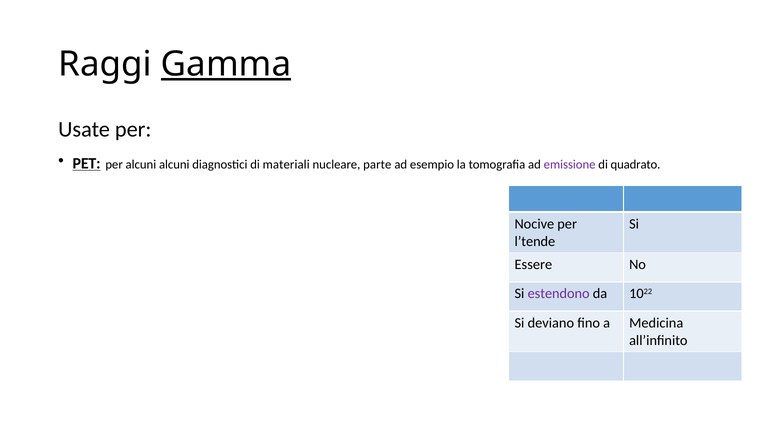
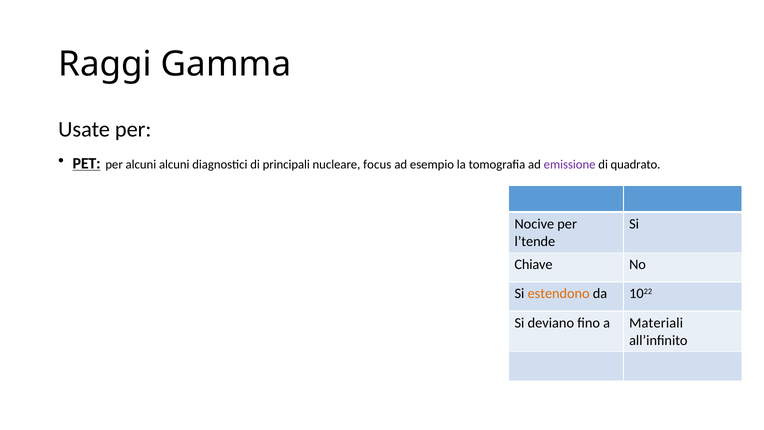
Gamma underline: present -> none
materiali: materiali -> principali
parte: parte -> focus
Essere: Essere -> Chiave
estendono colour: purple -> orange
Medicina: Medicina -> Materiali
